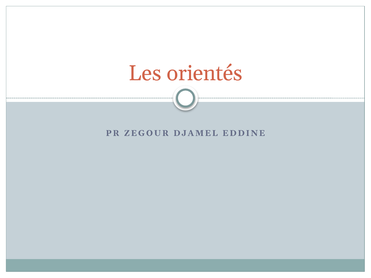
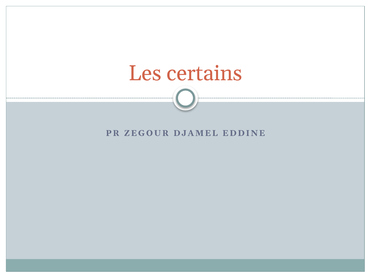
orientés: orientés -> certains
